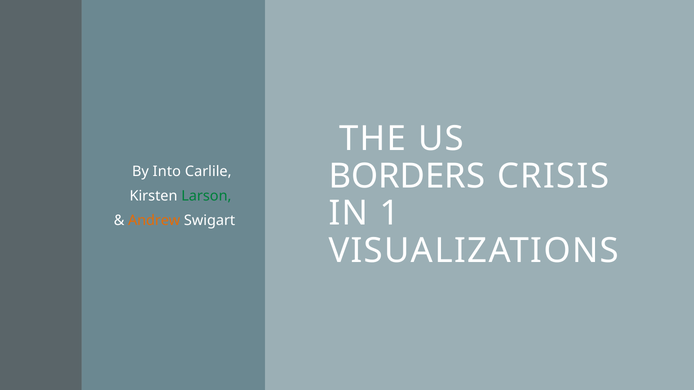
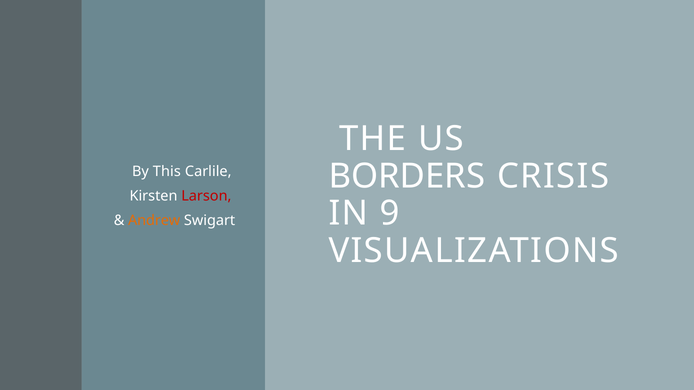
Into: Into -> This
Larson colour: green -> red
1: 1 -> 9
